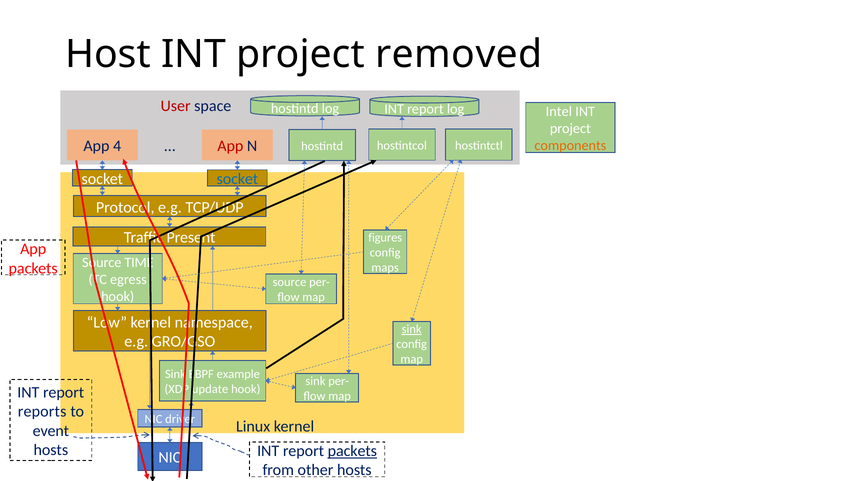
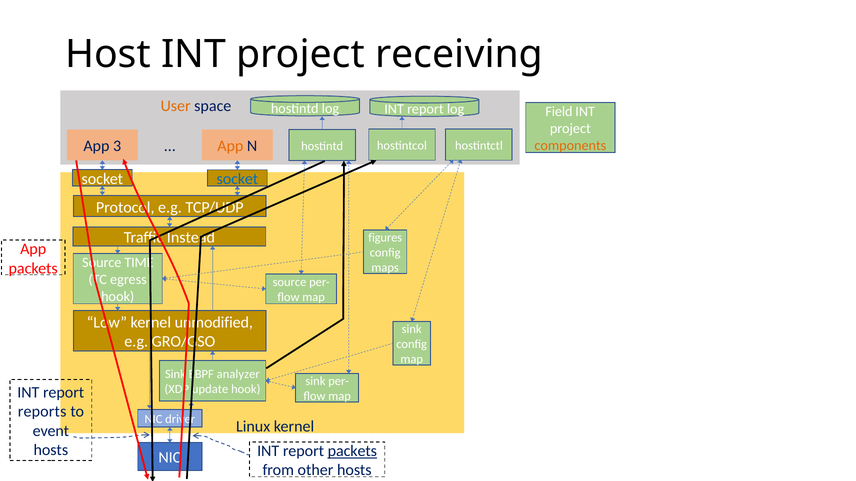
removed: removed -> receiving
User colour: red -> orange
Intel: Intel -> Field
4: 4 -> 3
App at (230, 146) colour: red -> orange
Present: Present -> Instead
namespace: namespace -> unmodified
sink at (412, 330) underline: present -> none
example: example -> analyzer
